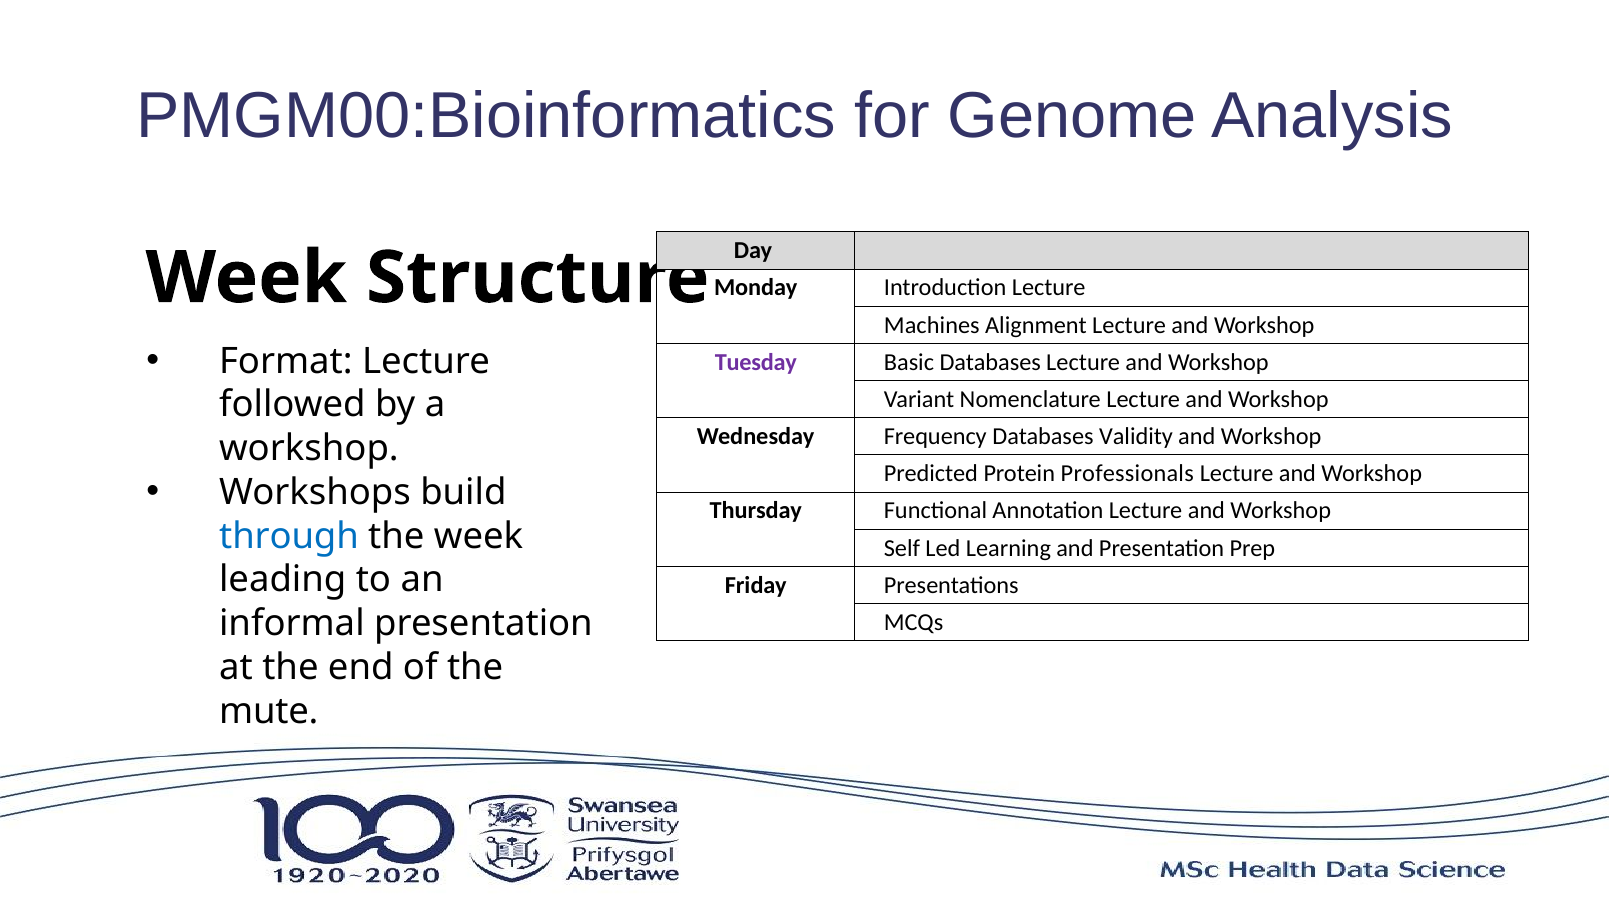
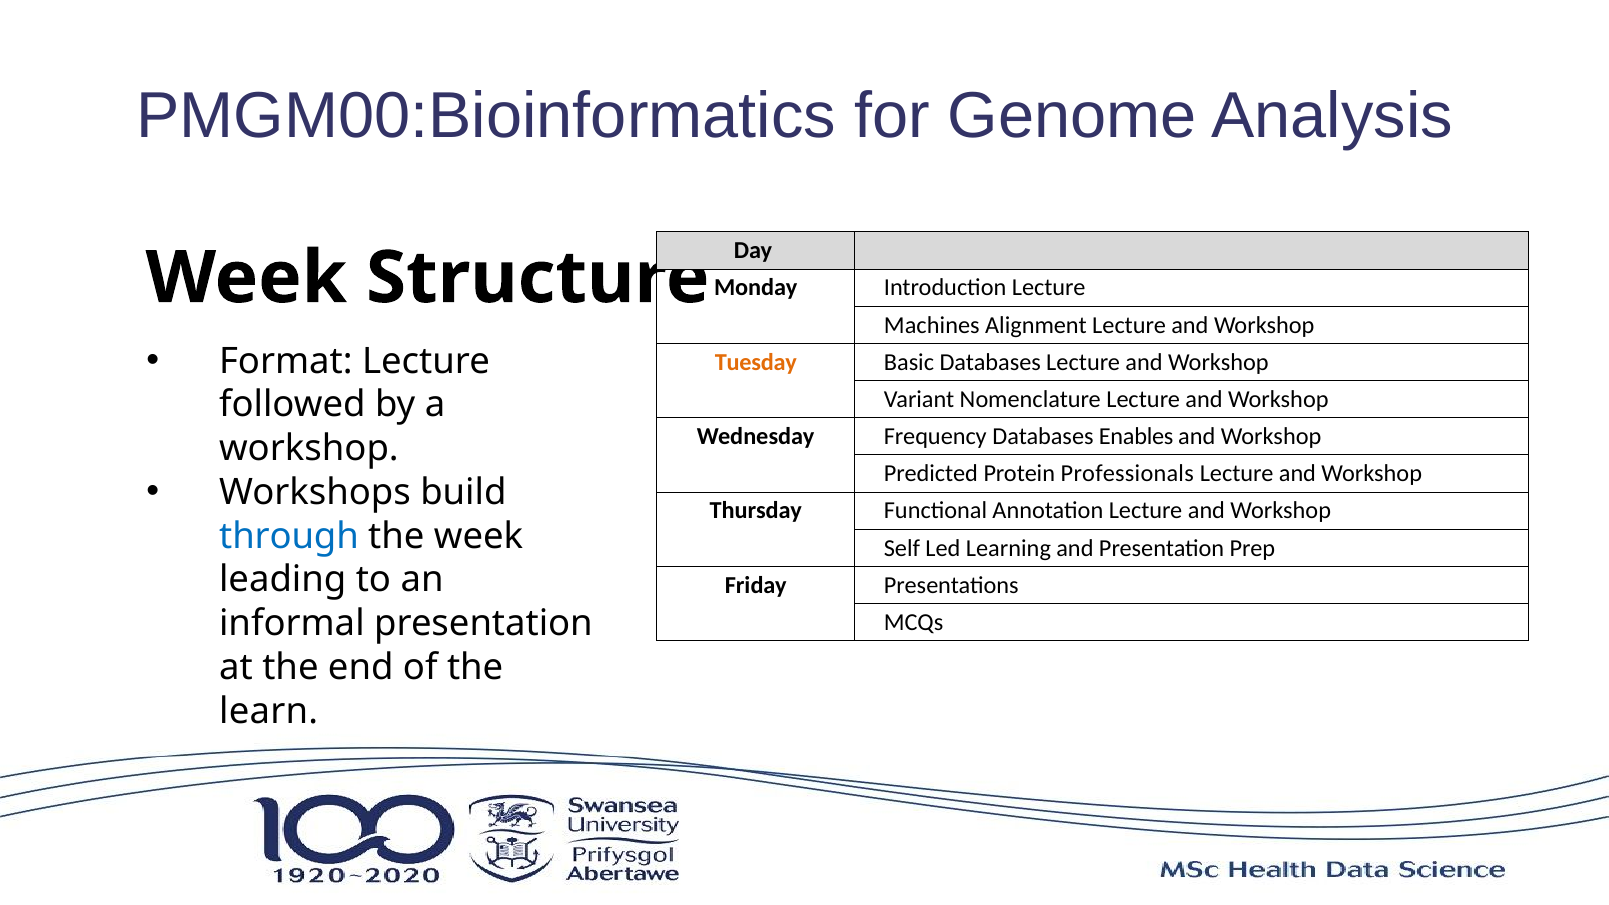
Tuesday colour: purple -> orange
Validity: Validity -> Enables
mute: mute -> learn
